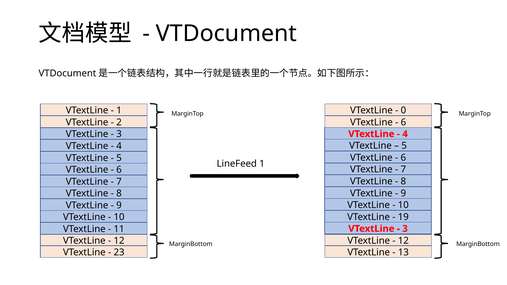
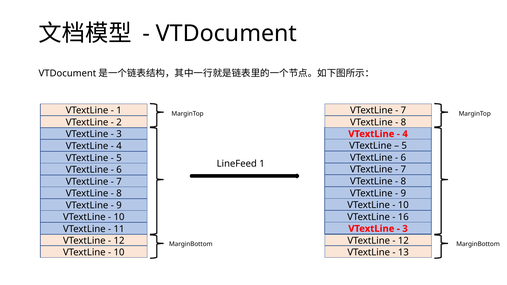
0 at (403, 111): 0 -> 7
6 at (403, 122): 6 -> 8
19: 19 -> 16
23 at (119, 252): 23 -> 10
